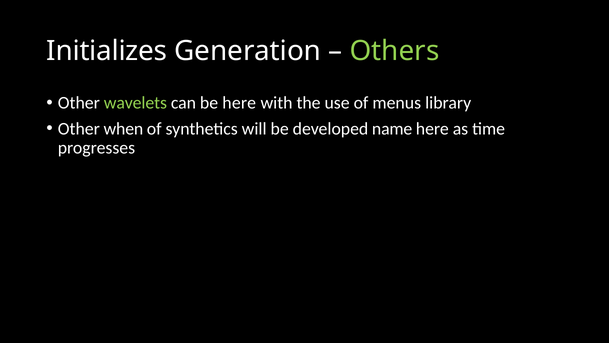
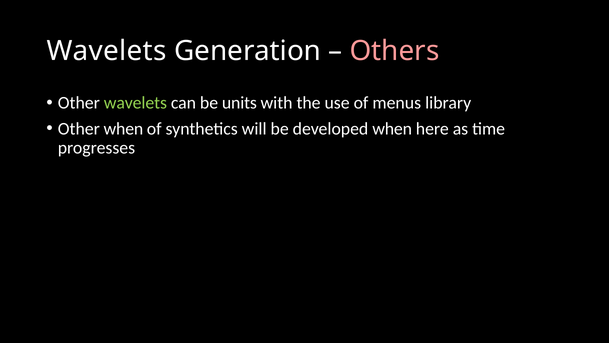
Initializes at (107, 51): Initializes -> Wavelets
Others colour: light green -> pink
be here: here -> units
developed name: name -> when
